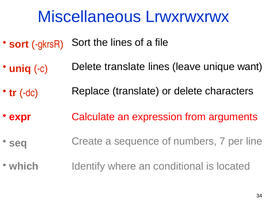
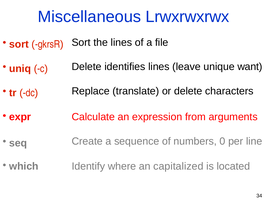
Delete translate: translate -> identifies
7: 7 -> 0
conditional: conditional -> capitalized
